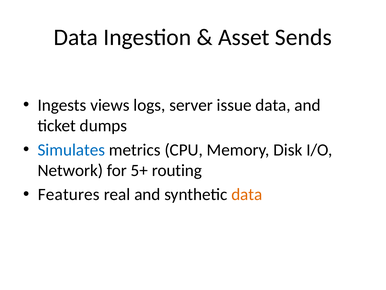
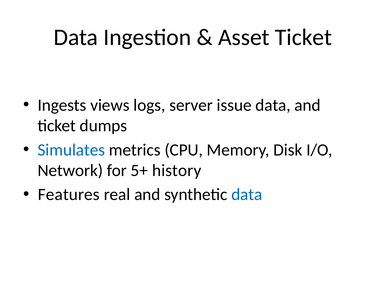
Asset Sends: Sends -> Ticket
routing: routing -> history
data at (247, 194) colour: orange -> blue
